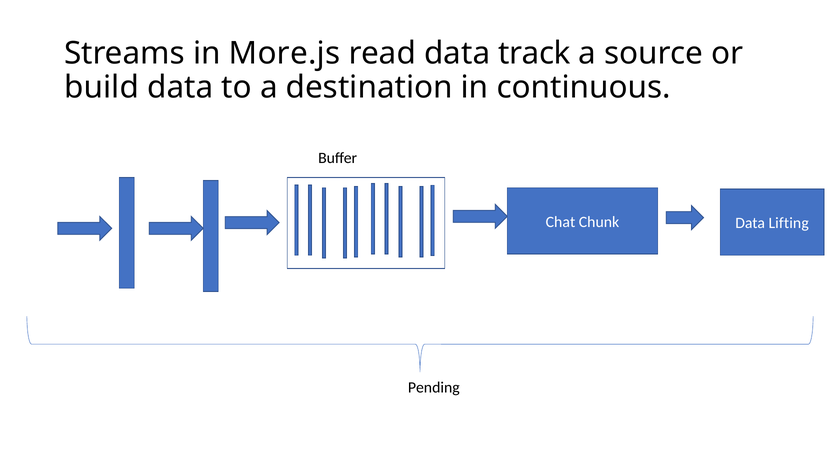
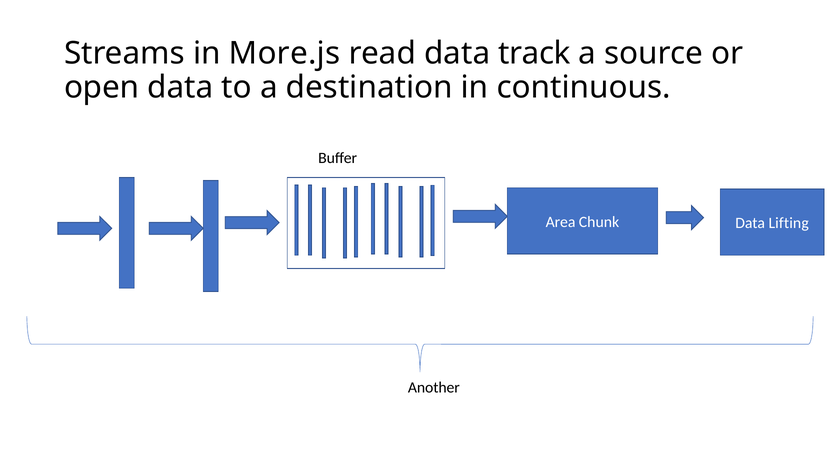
build: build -> open
Chat: Chat -> Area
Pending: Pending -> Another
